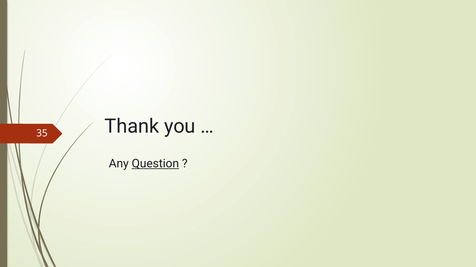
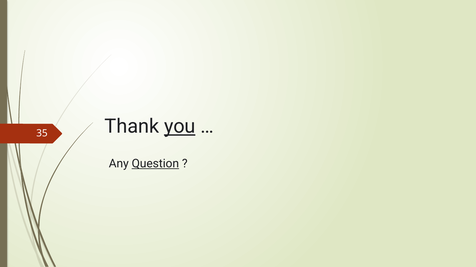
you underline: none -> present
